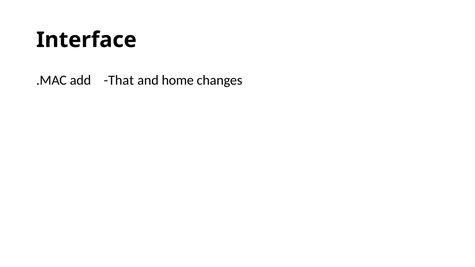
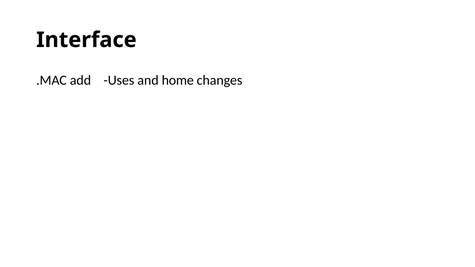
That: That -> Uses
